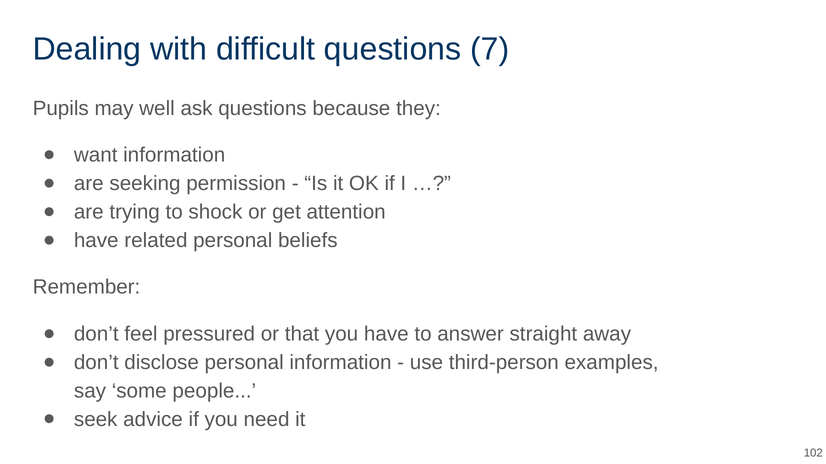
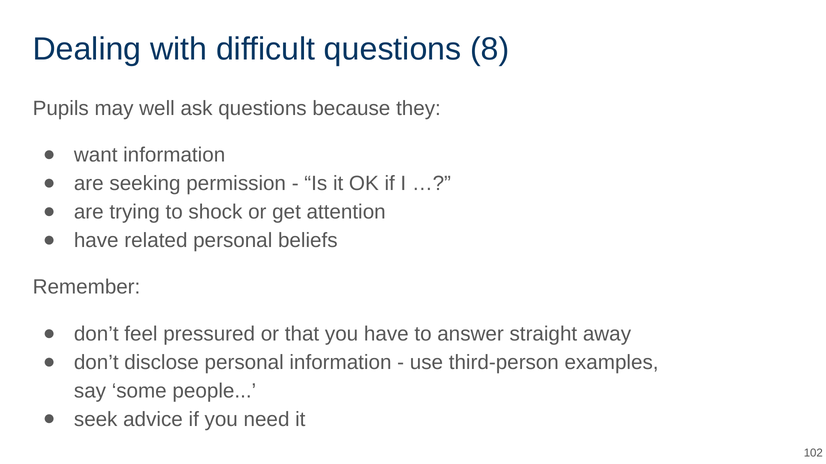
7: 7 -> 8
